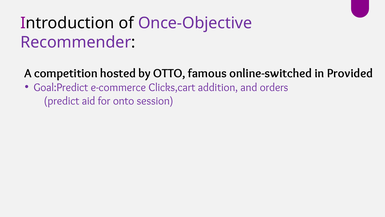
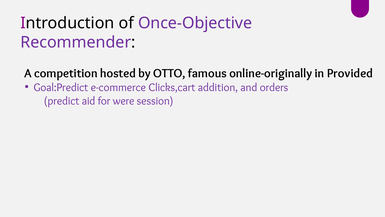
online-switched: online-switched -> online-originally
onto: onto -> were
